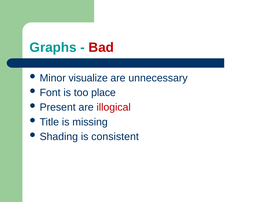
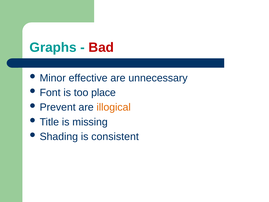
visualize: visualize -> effective
Present: Present -> Prevent
illogical colour: red -> orange
